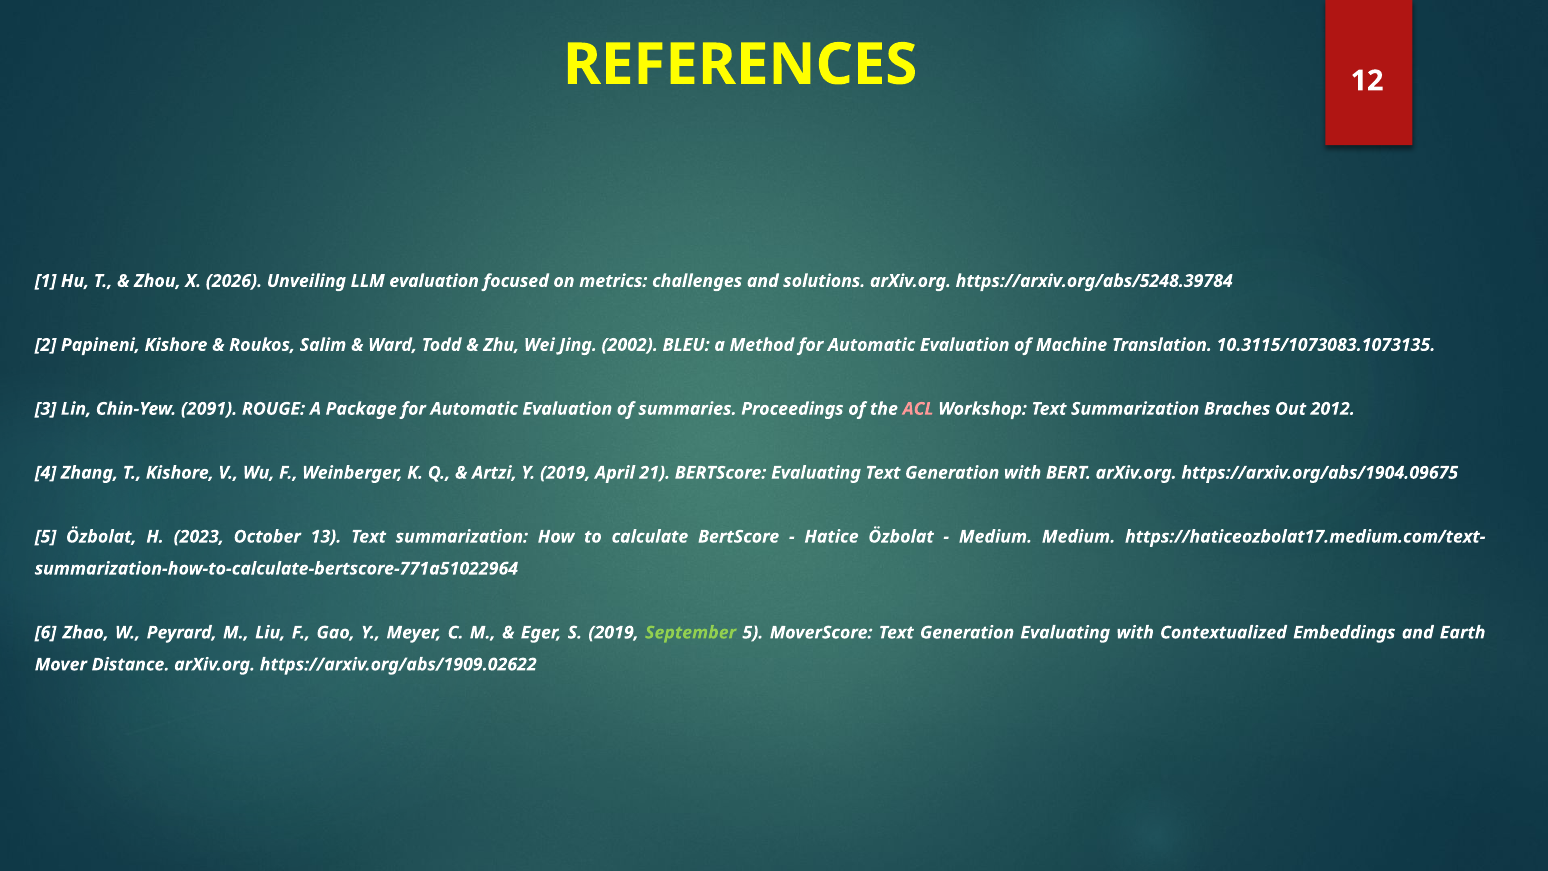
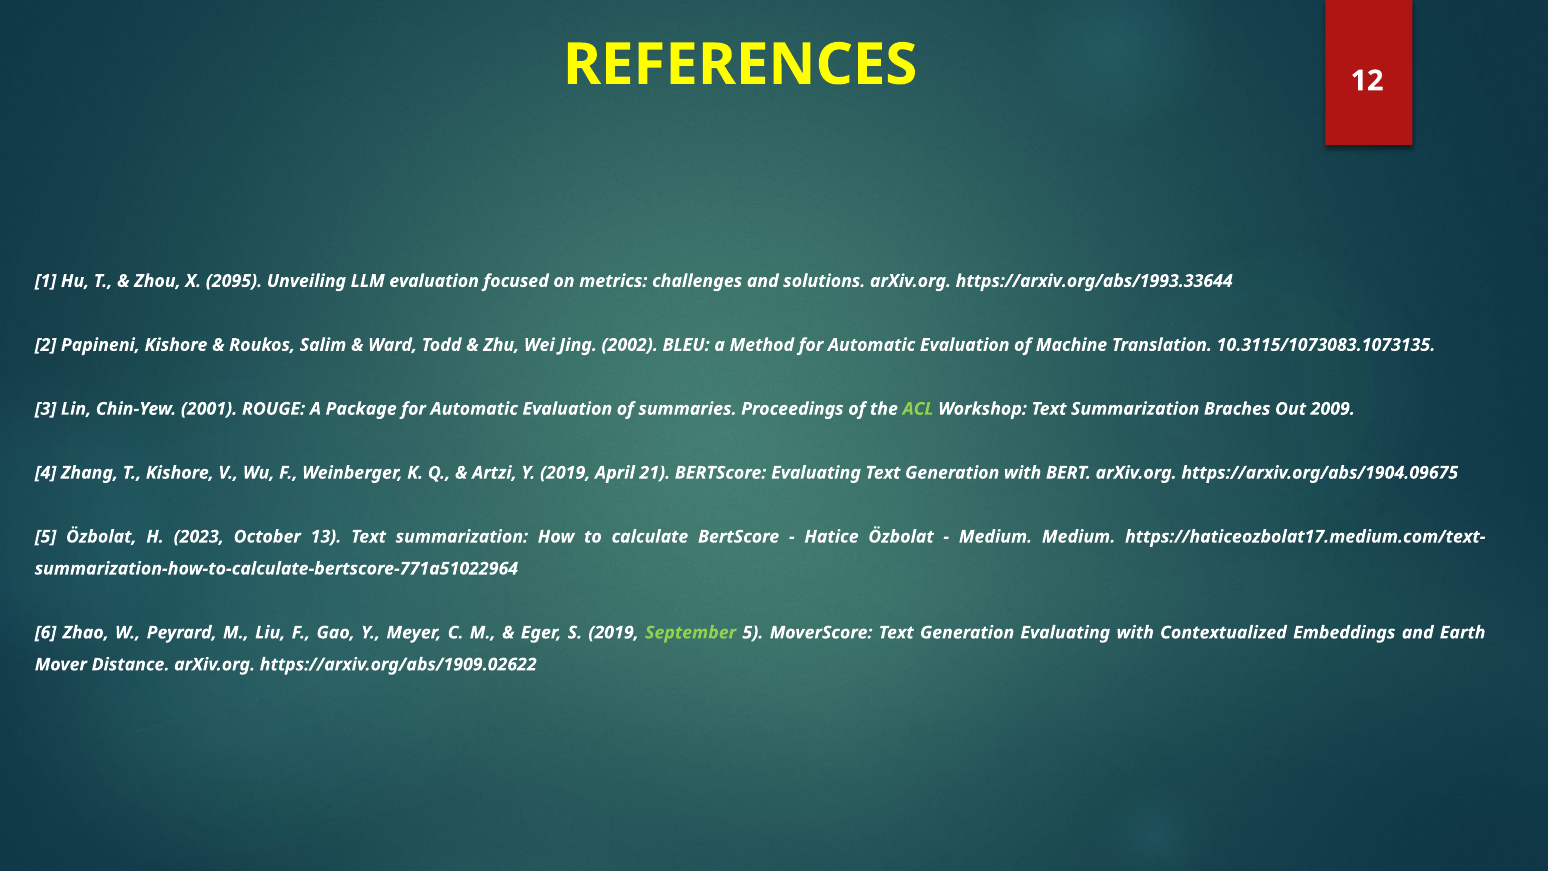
2026: 2026 -> 2095
https://arxiv.org/abs/5248.39784: https://arxiv.org/abs/5248.39784 -> https://arxiv.org/abs/1993.33644
2091: 2091 -> 2001
ACL colour: pink -> light green
2012: 2012 -> 2009
